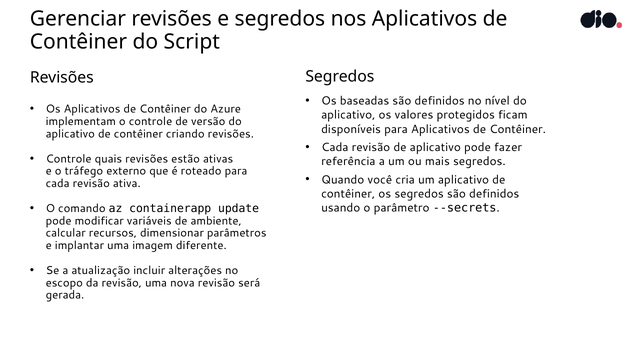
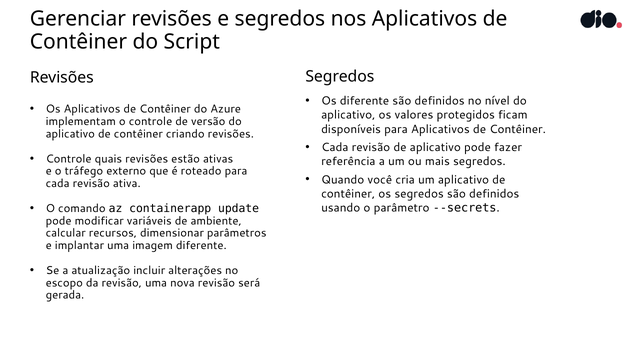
Os baseadas: baseadas -> diferente
